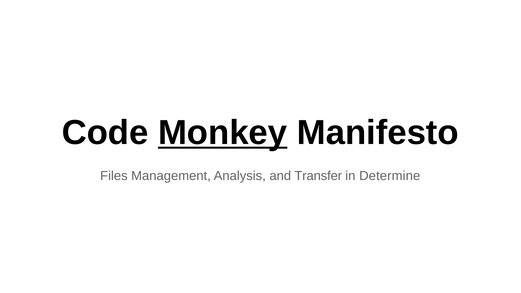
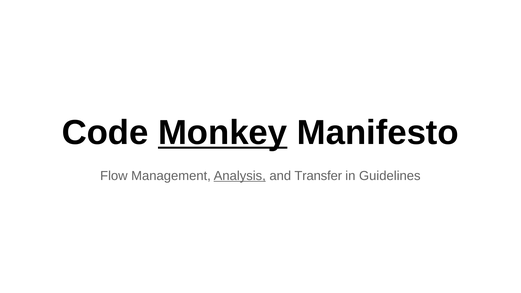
Files: Files -> Flow
Analysis underline: none -> present
Determine: Determine -> Guidelines
